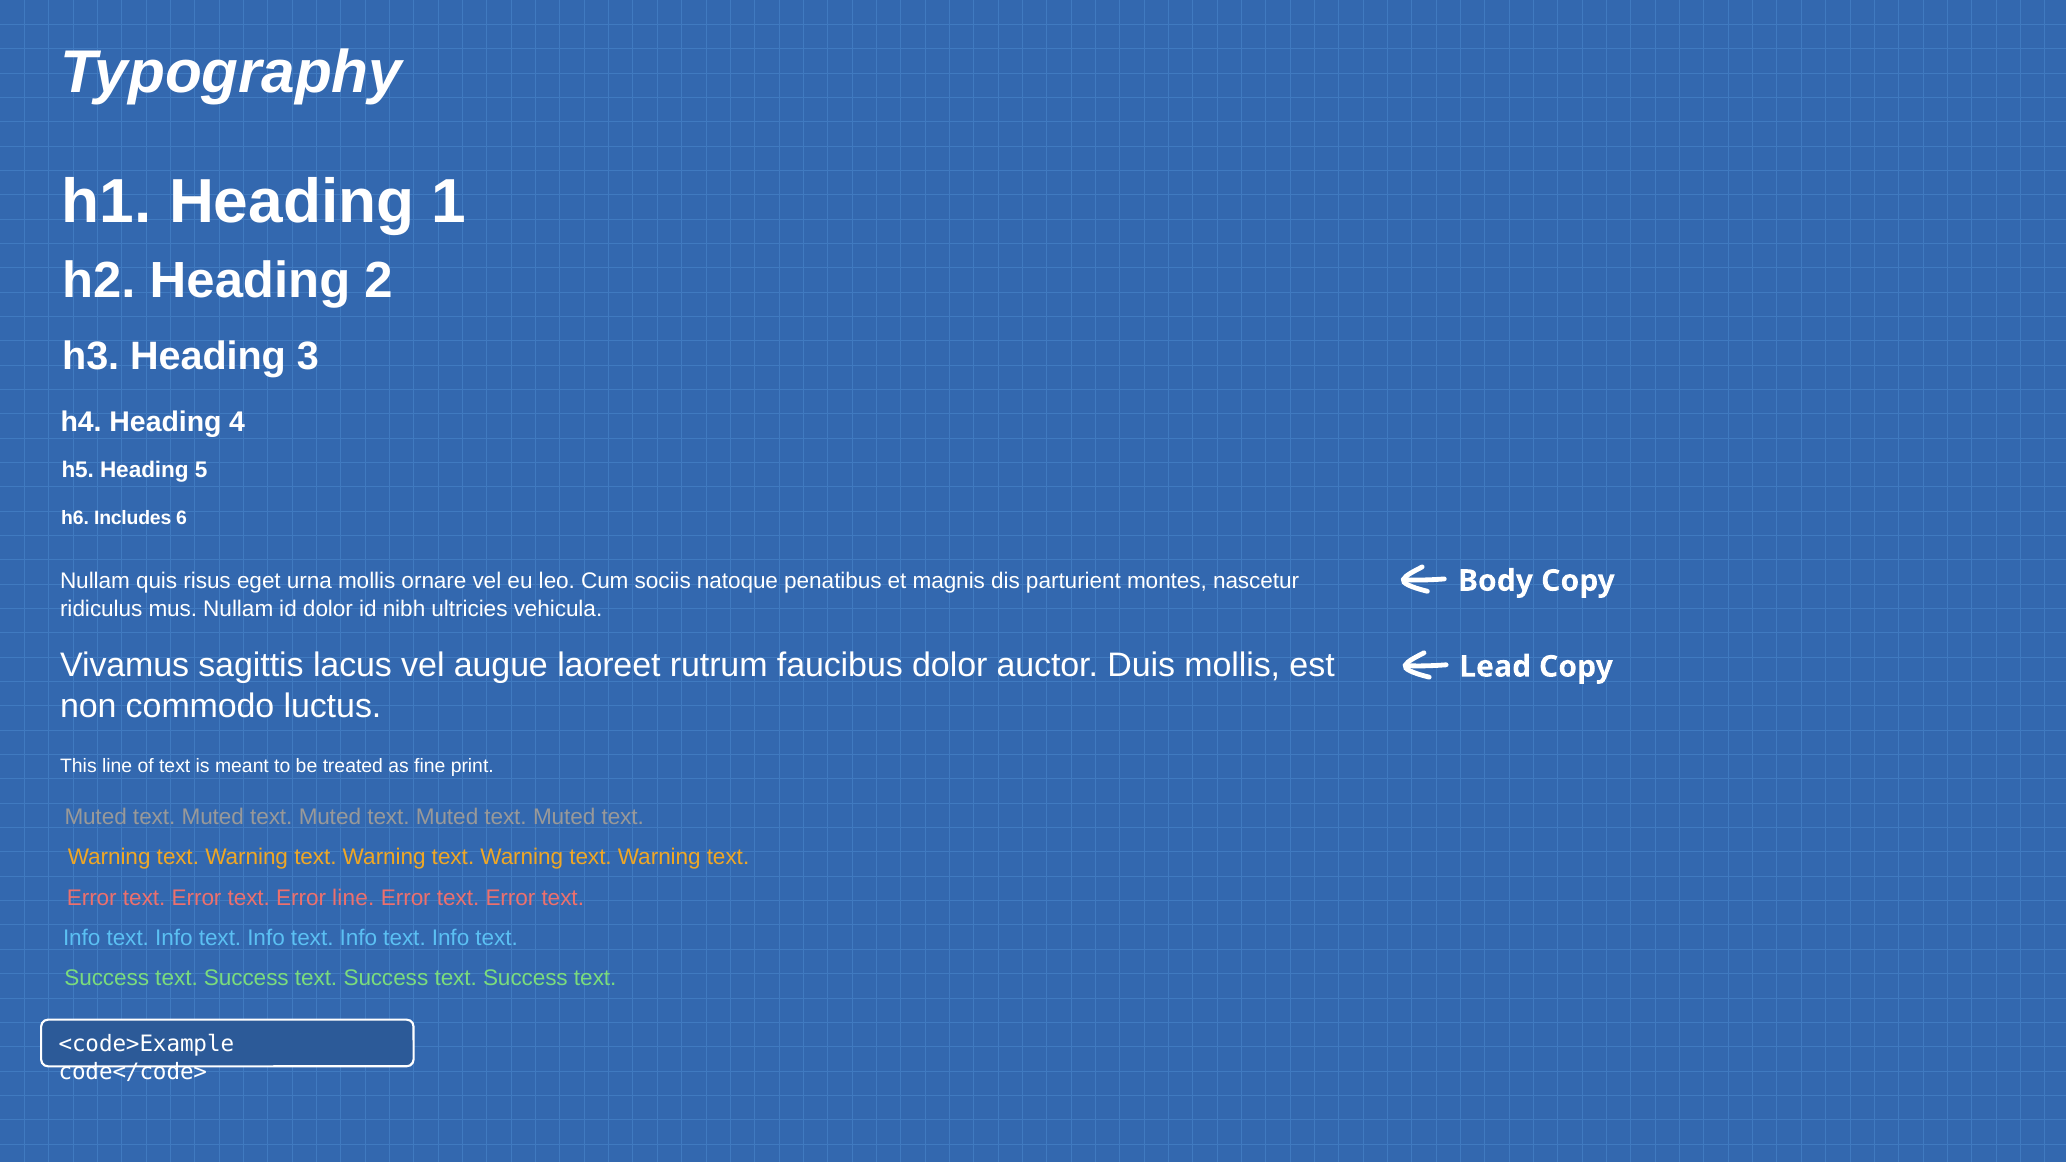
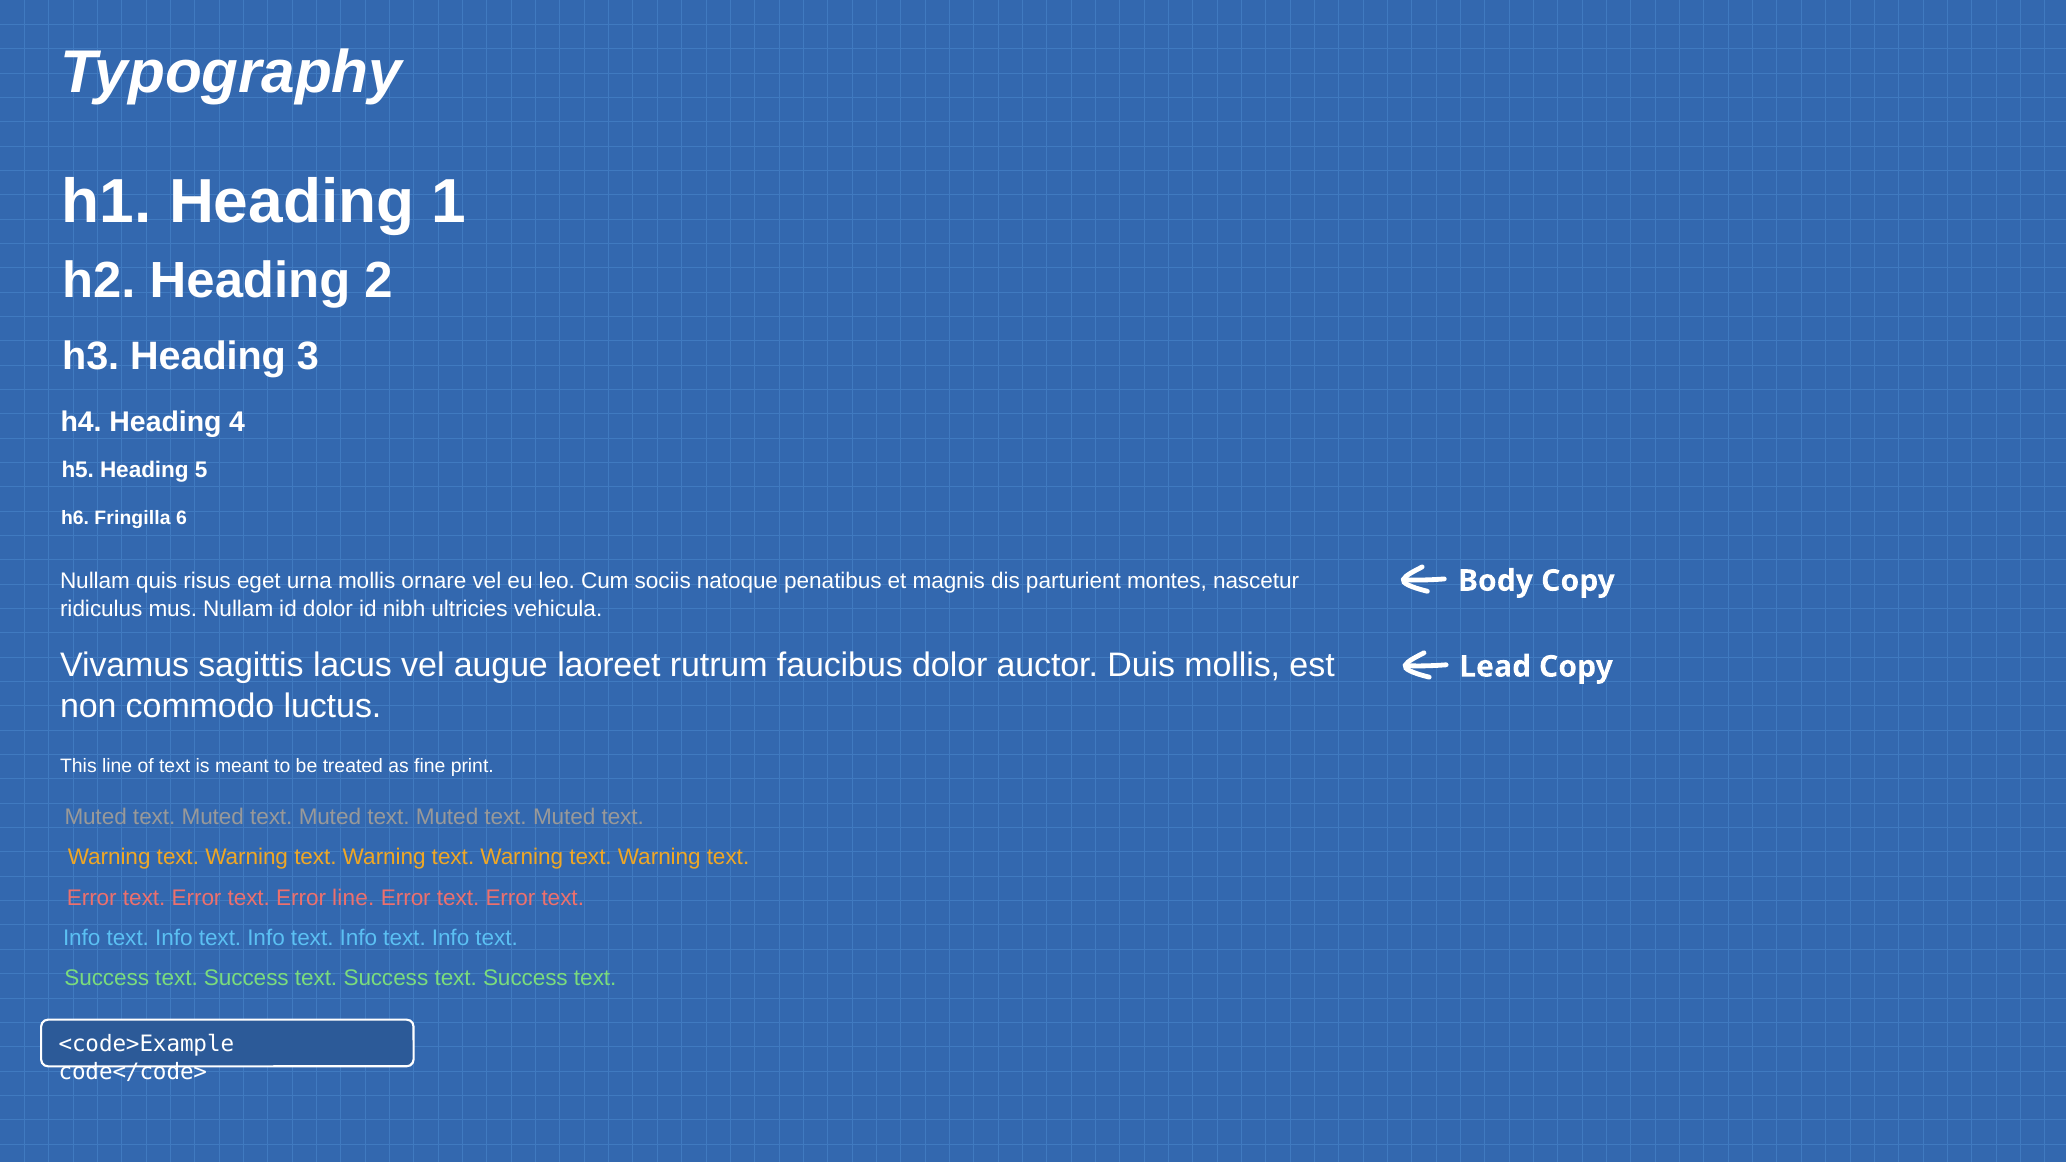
Includes: Includes -> Fringilla
